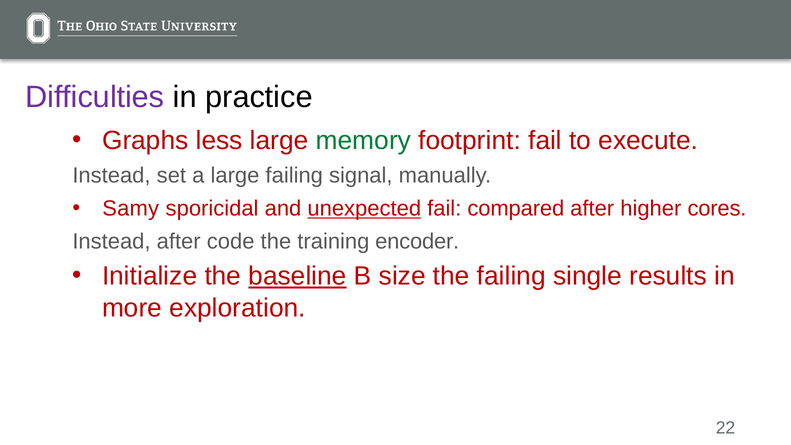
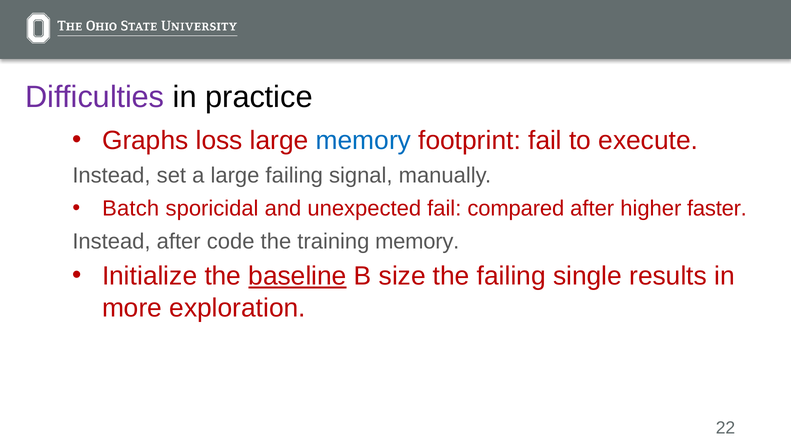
less: less -> loss
memory at (363, 140) colour: green -> blue
Samy: Samy -> Batch
unexpected underline: present -> none
cores: cores -> faster
training encoder: encoder -> memory
